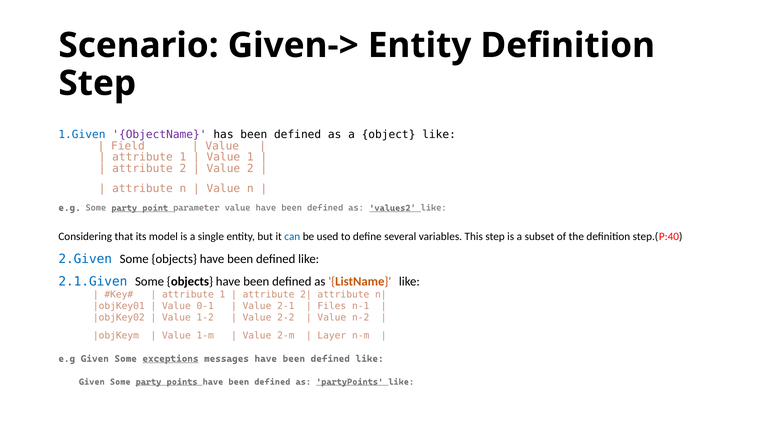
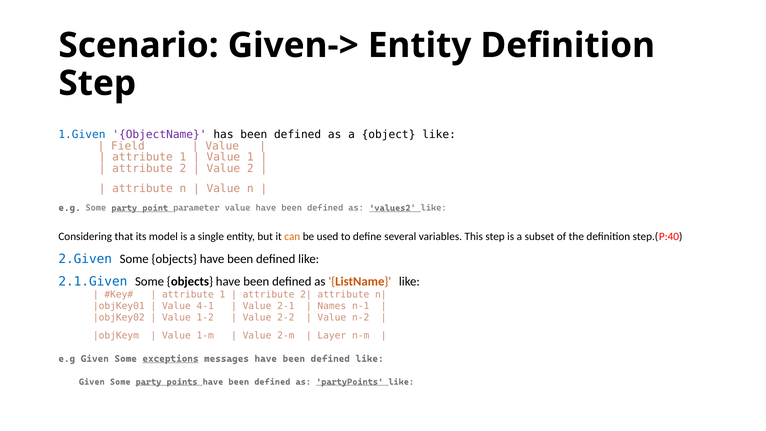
can colour: blue -> orange
0-1: 0-1 -> 4-1
Files: Files -> Names
